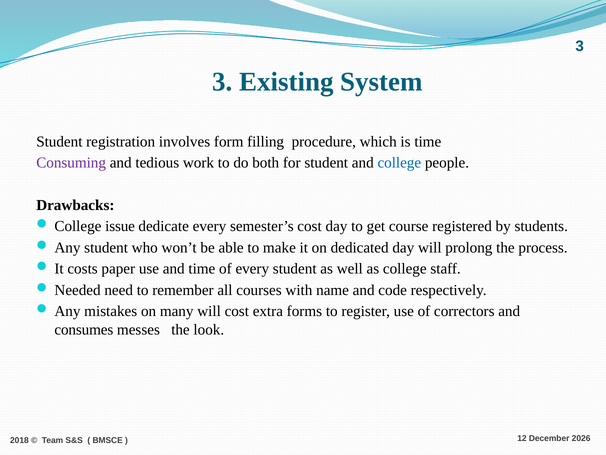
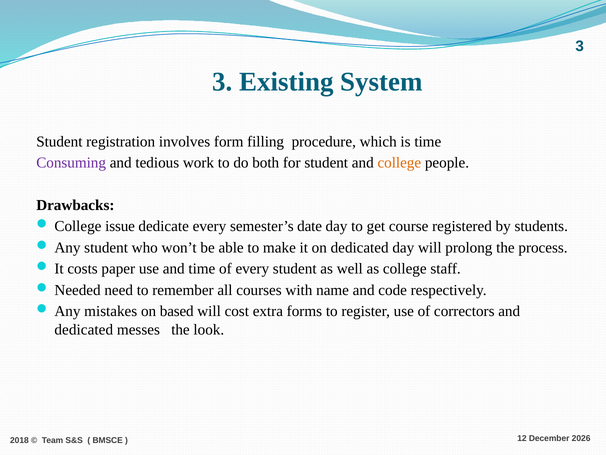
college at (399, 163) colour: blue -> orange
semester’s cost: cost -> date
many: many -> based
consumes at (84, 329): consumes -> dedicated
